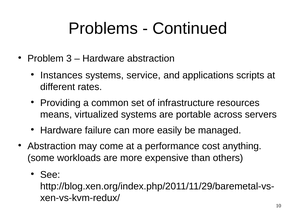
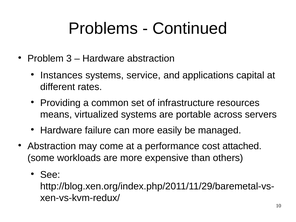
scripts: scripts -> capital
anything: anything -> attached
